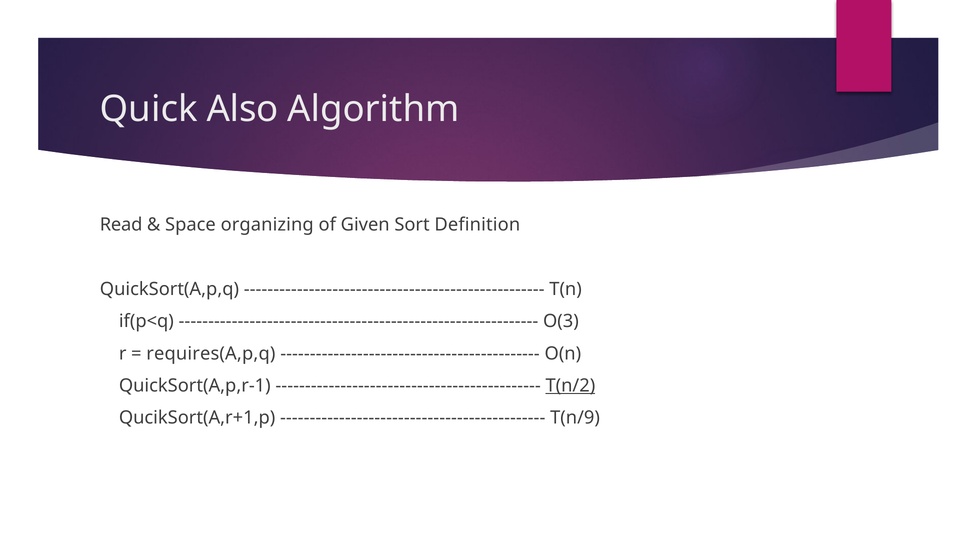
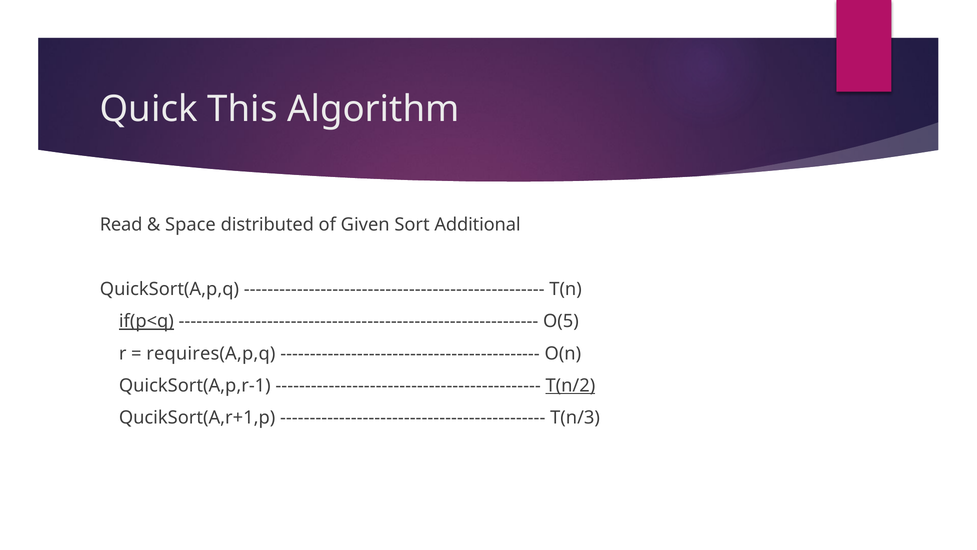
Also: Also -> This
organizing: organizing -> distributed
Definition: Definition -> Additional
if(p<q underline: none -> present
O(3: O(3 -> O(5
T(n/9: T(n/9 -> T(n/3
